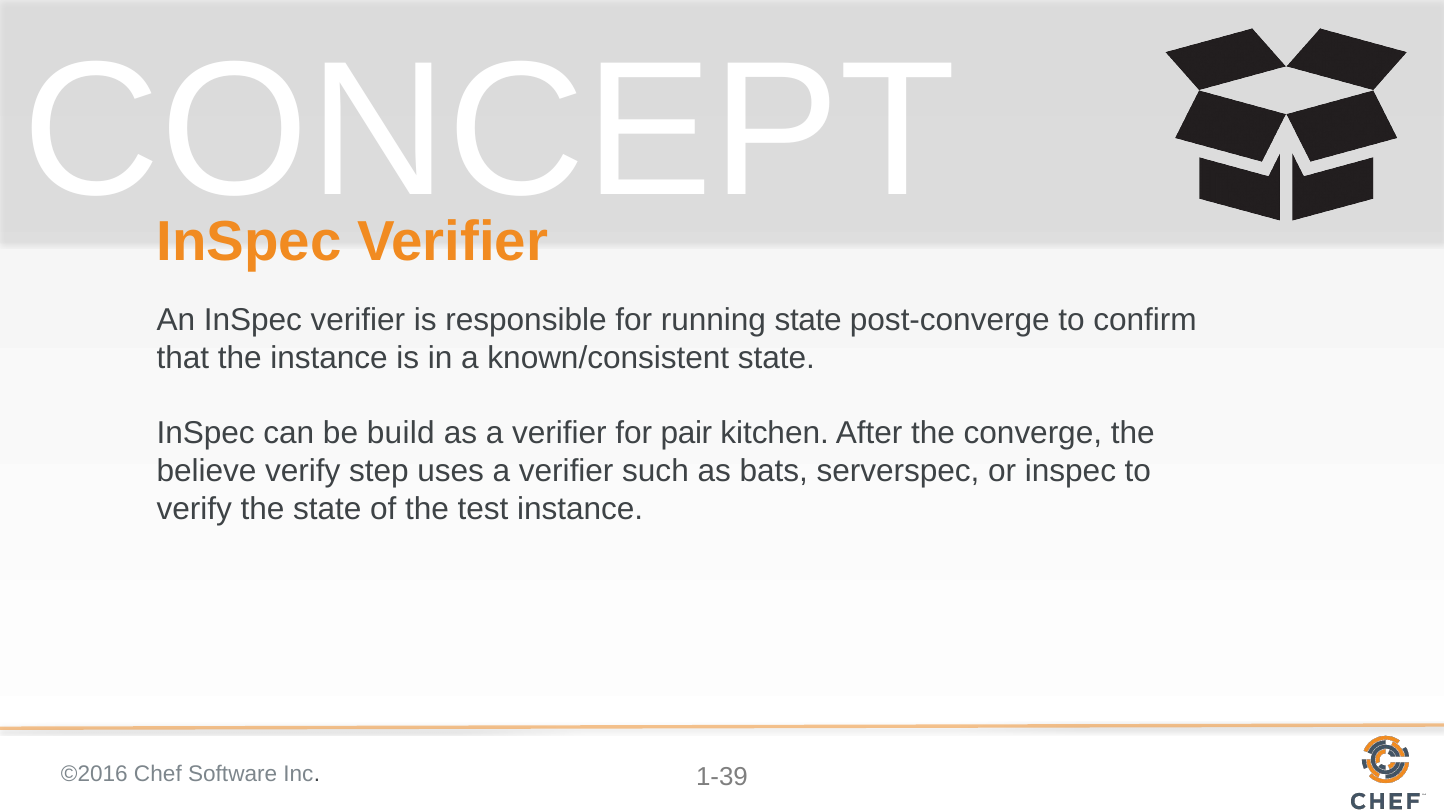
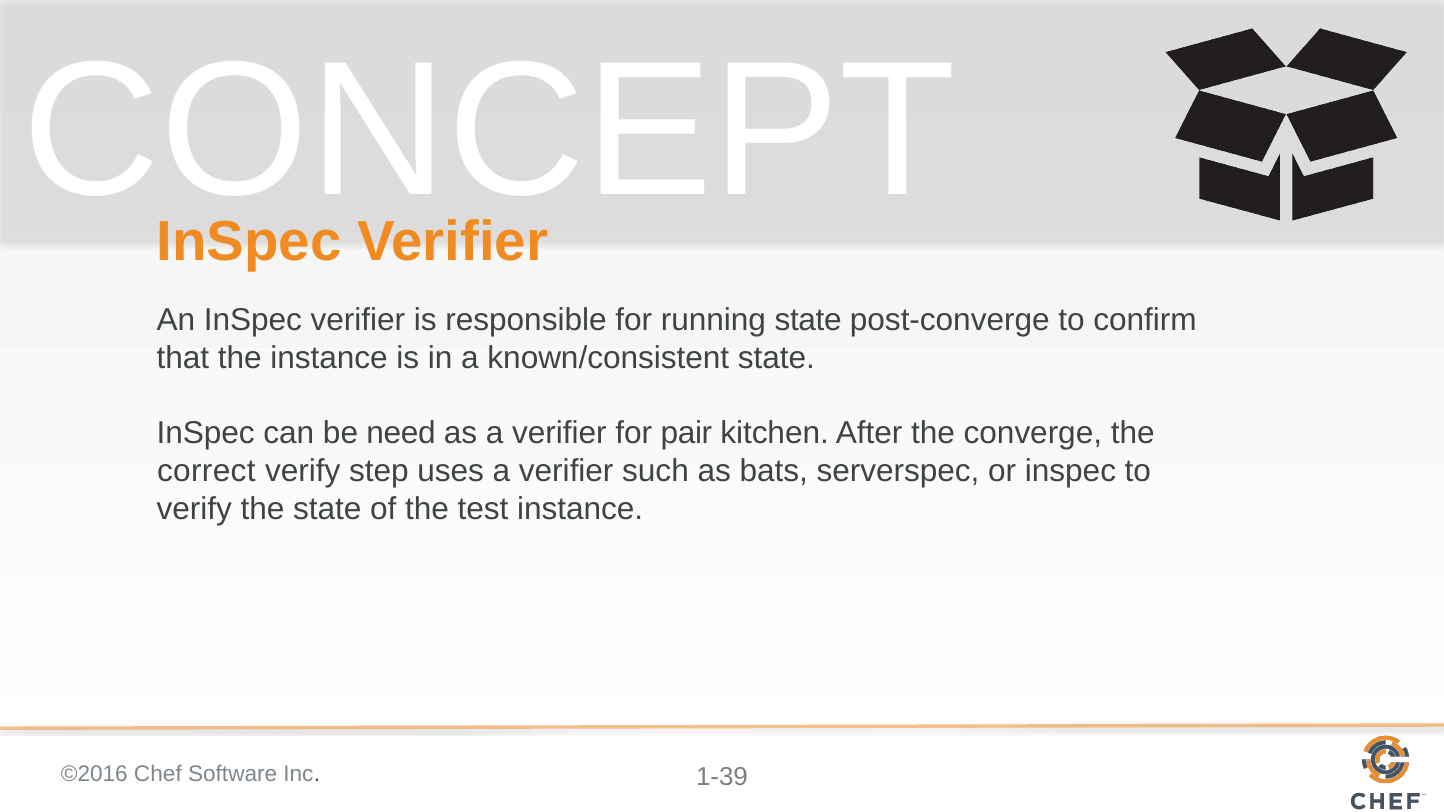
build: build -> need
believe: believe -> correct
